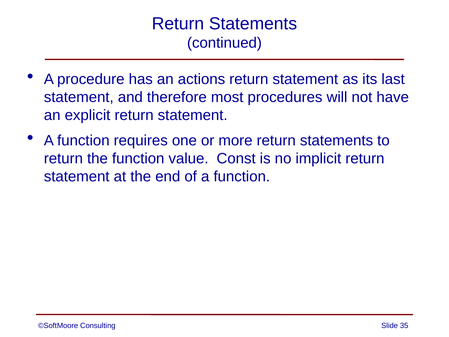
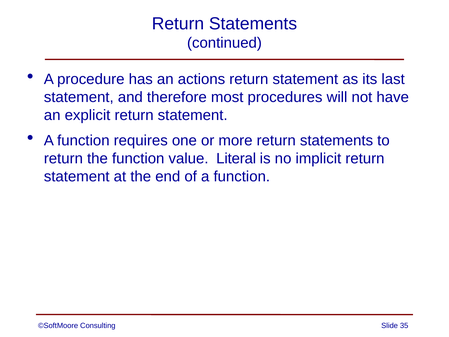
Const: Const -> Literal
